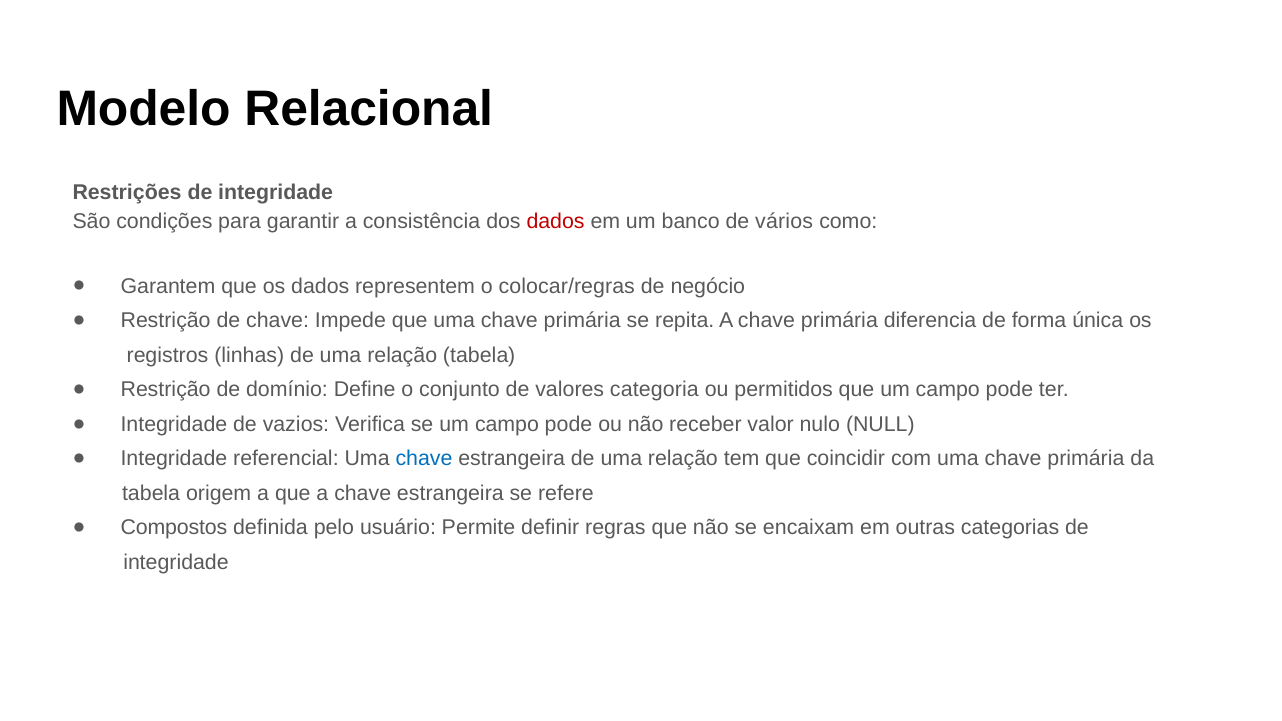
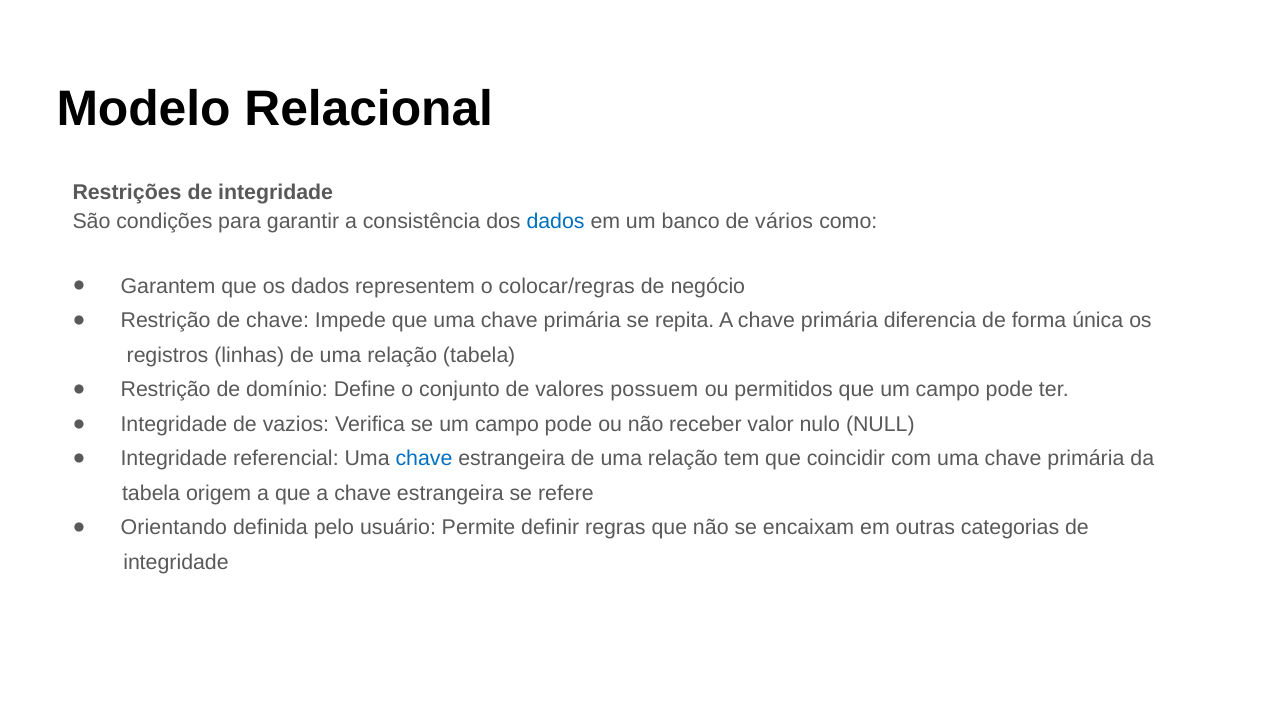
dados at (556, 222) colour: red -> blue
categoria: categoria -> possuem
Compostos: Compostos -> Orientando
